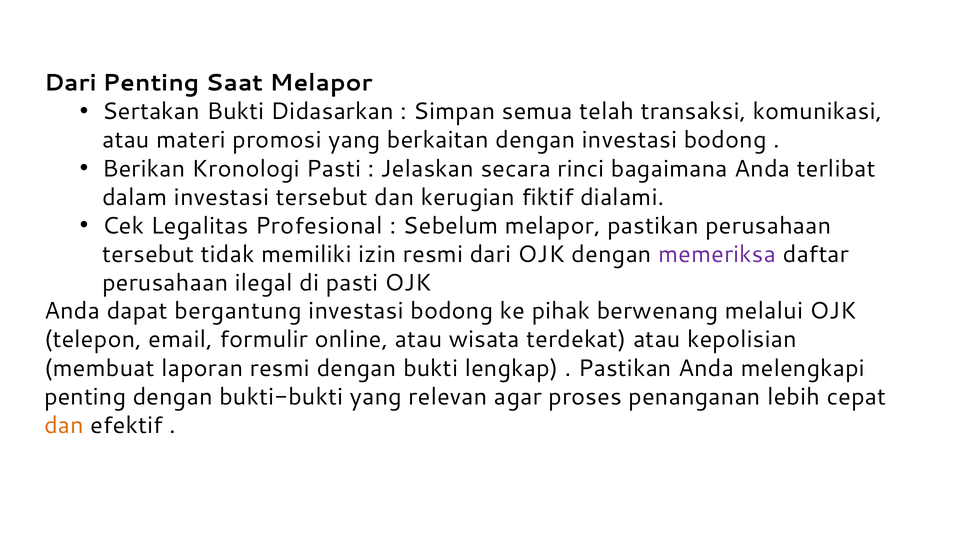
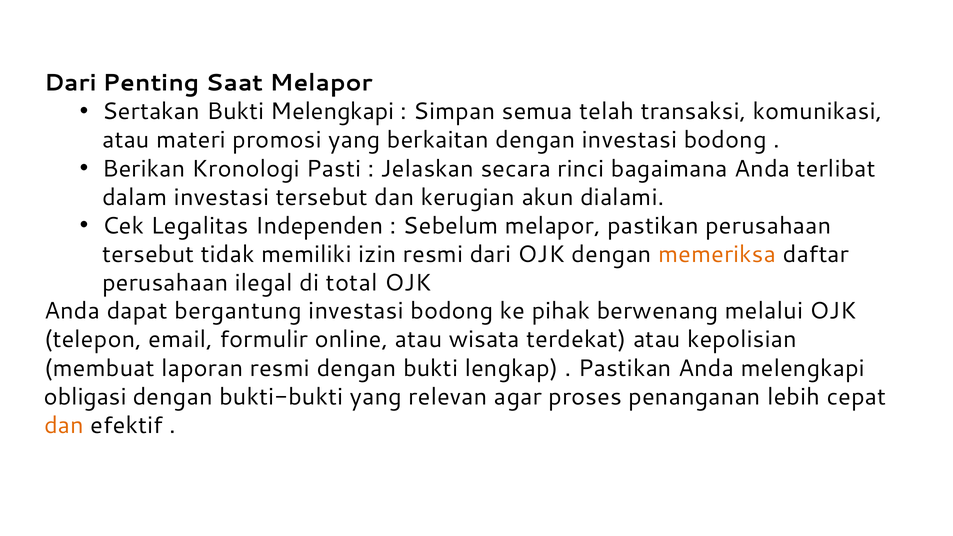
Bukti Didasarkan: Didasarkan -> Melengkapi
fiktif: fiktif -> akun
Profesional: Profesional -> Independen
memeriksa colour: purple -> orange
di pasti: pasti -> total
penting at (85, 397): penting -> obligasi
